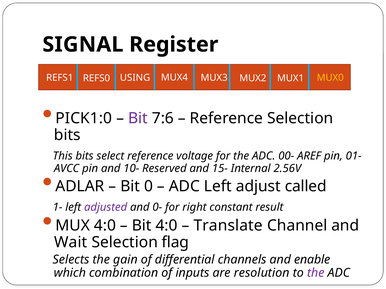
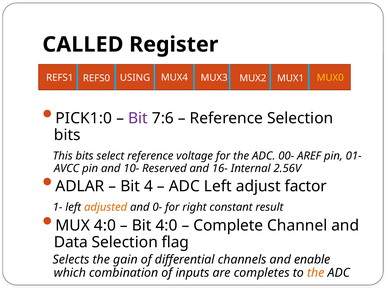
SIGNAL: SIGNAL -> CALLED
15-: 15- -> 16-
0: 0 -> 4
called: called -> factor
adjusted colour: purple -> orange
Translate: Translate -> Complete
Wait: Wait -> Data
resolution: resolution -> completes
the at (316, 273) colour: purple -> orange
